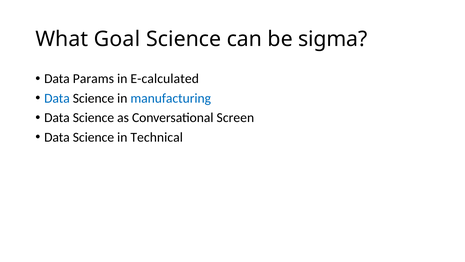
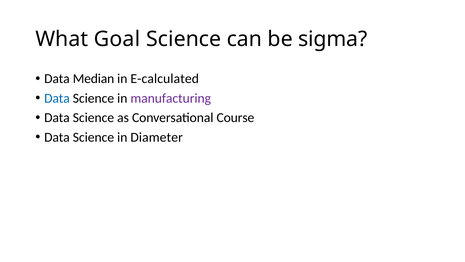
Params: Params -> Median
manufacturing colour: blue -> purple
Screen: Screen -> Course
Technical: Technical -> Diameter
